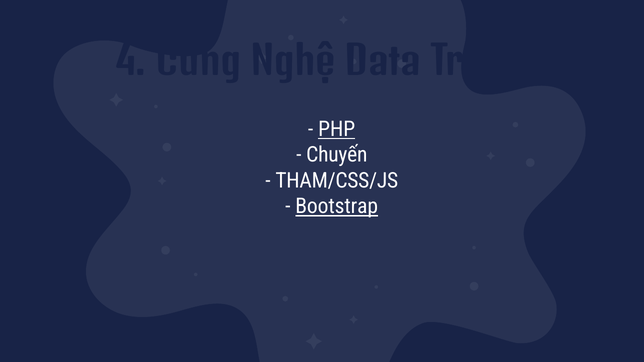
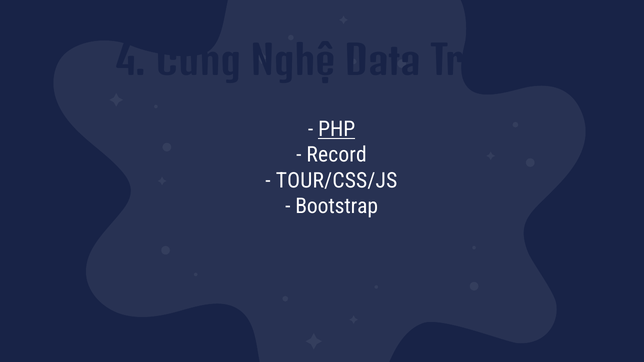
Chuyến: Chuyến -> Record
THAM/CSS/JS: THAM/CSS/JS -> TOUR/CSS/JS
Bootstrap underline: present -> none
